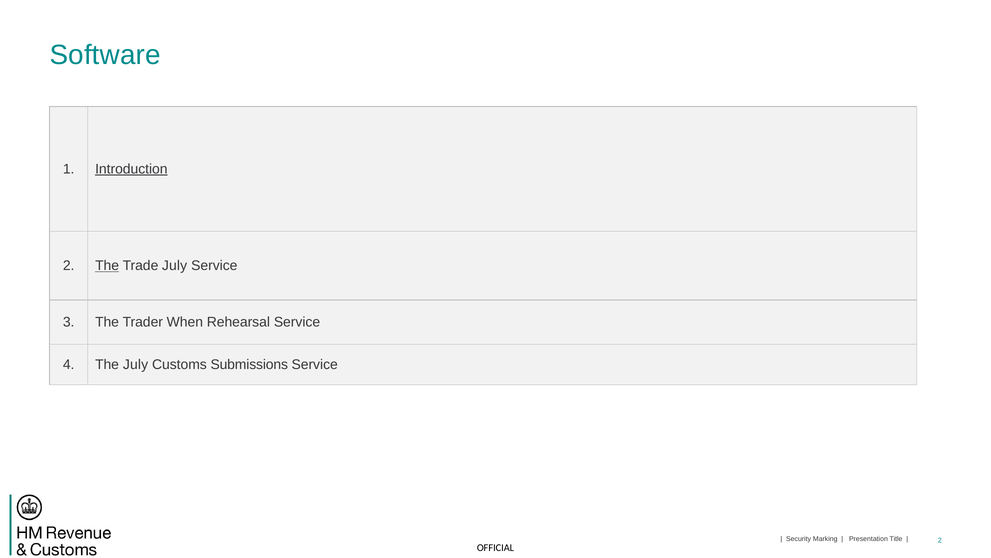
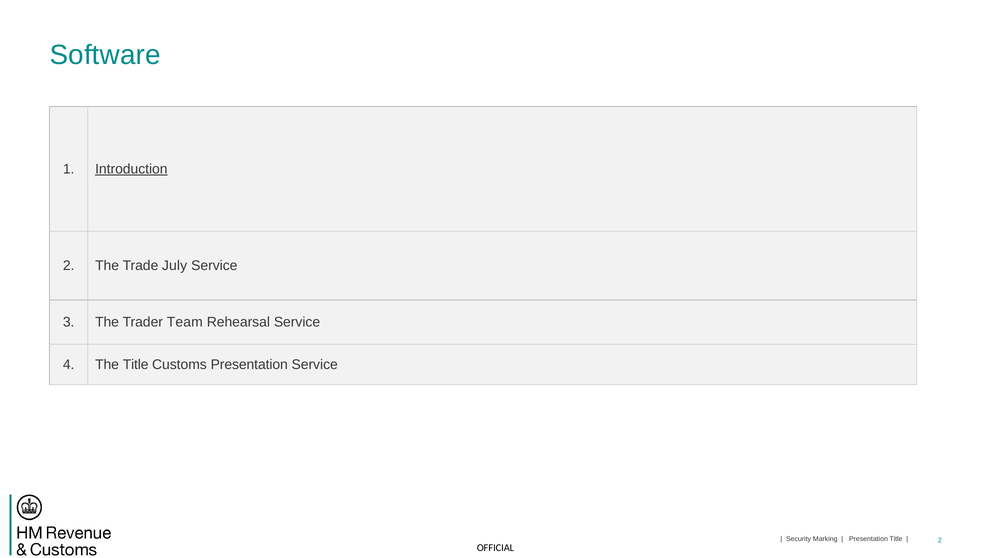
The at (107, 265) underline: present -> none
When: When -> Team
The July: July -> Title
Customs Submissions: Submissions -> Presentation
